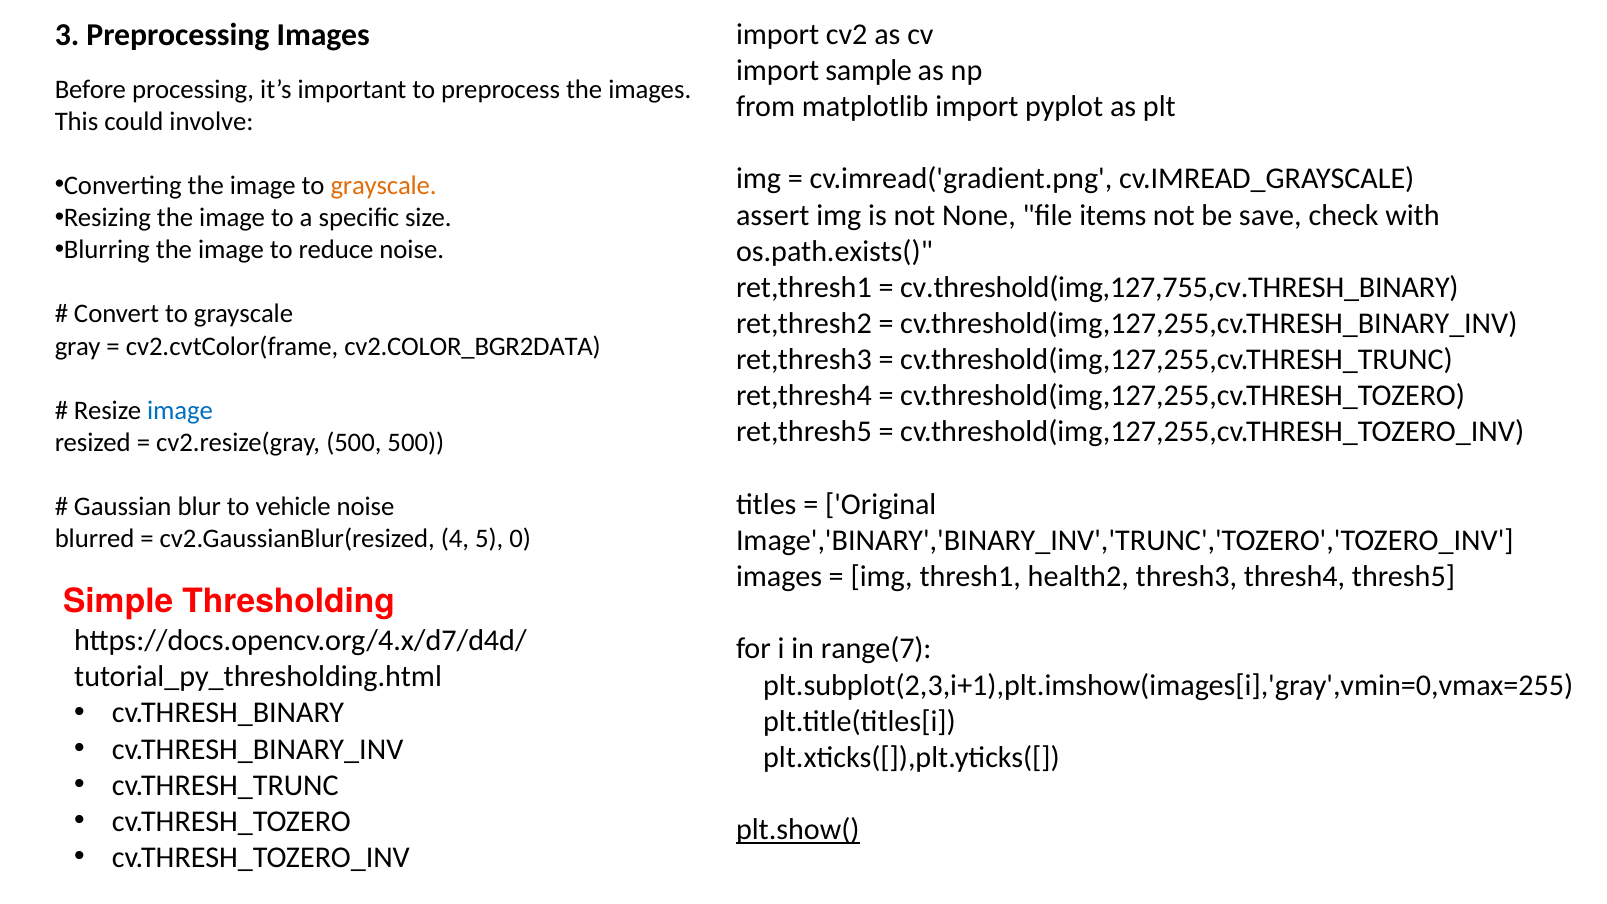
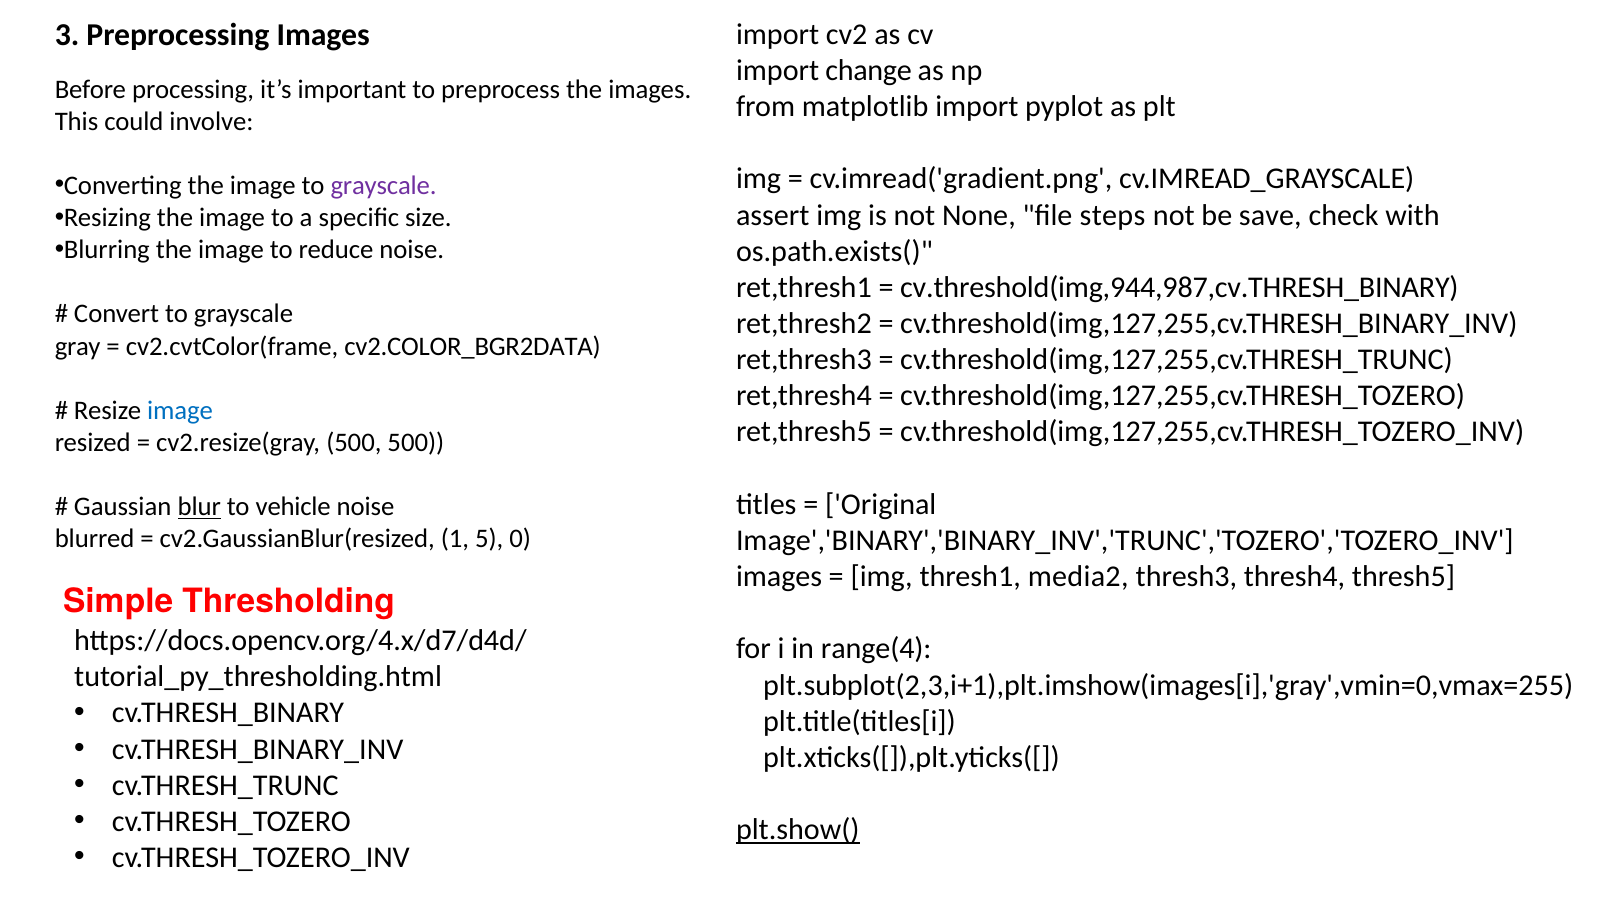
sample: sample -> change
grayscale at (384, 186) colour: orange -> purple
items: items -> steps
cv.threshold(img,127,755,cv.THRESH_BINARY: cv.threshold(img,127,755,cv.THRESH_BINARY -> cv.threshold(img,944,987,cv.THRESH_BINARY
blur underline: none -> present
4: 4 -> 1
health2: health2 -> media2
range(7: range(7 -> range(4
